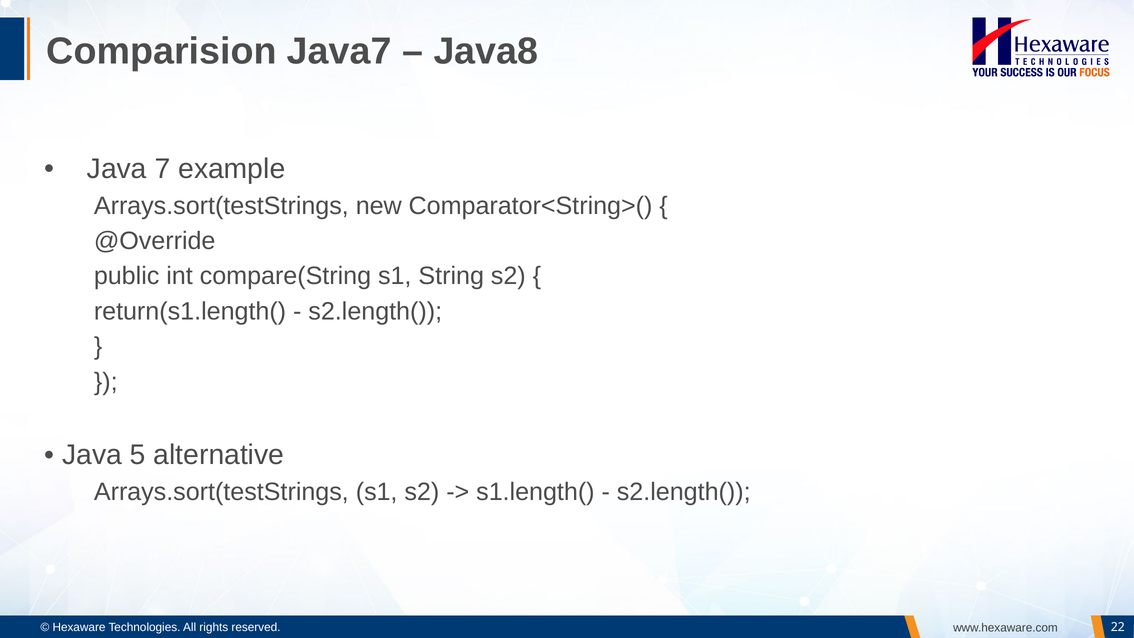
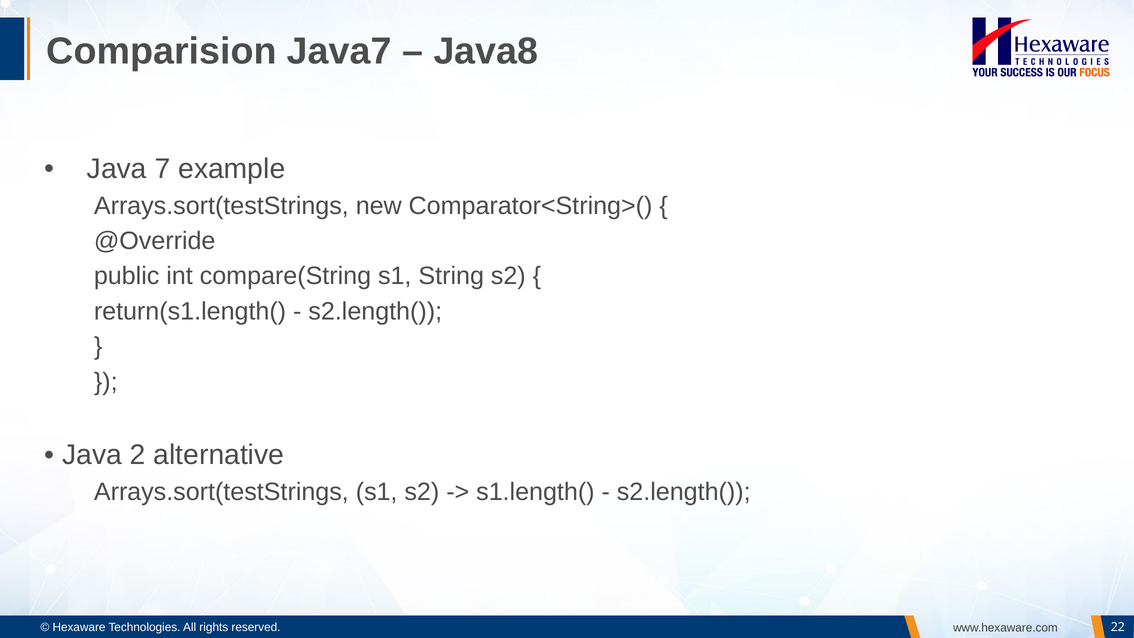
5: 5 -> 2
